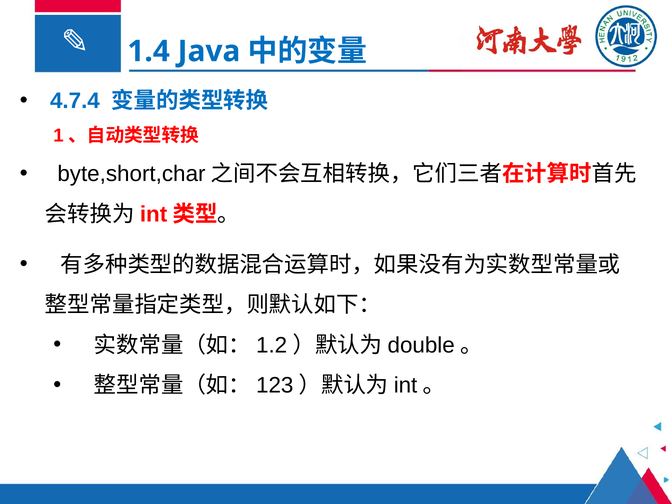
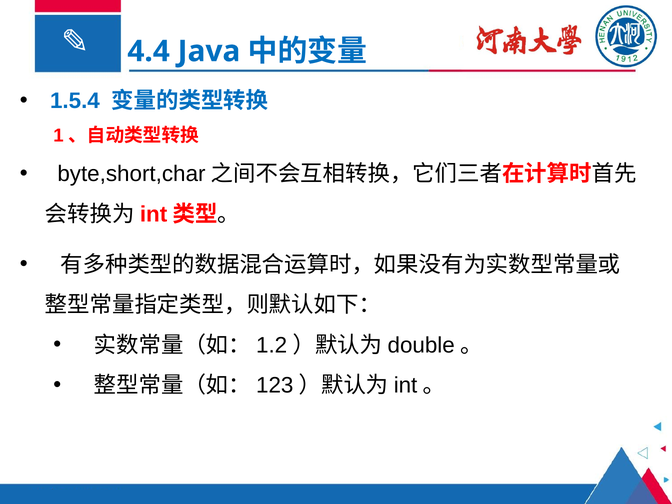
1.4: 1.4 -> 4.4
4.7.4: 4.7.4 -> 1.5.4
